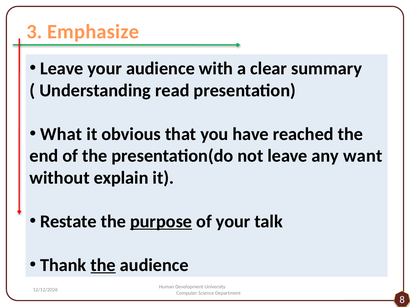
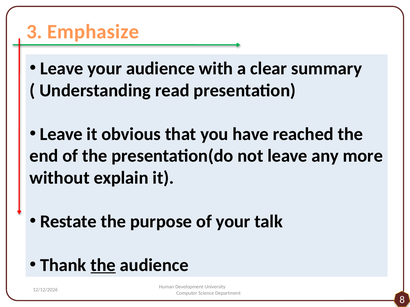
What at (61, 134): What -> Leave
want: want -> more
purpose underline: present -> none
